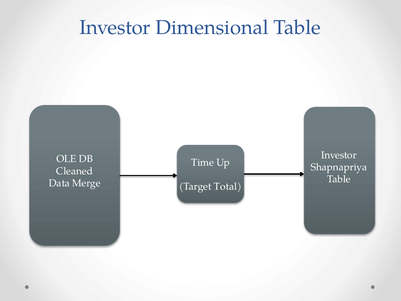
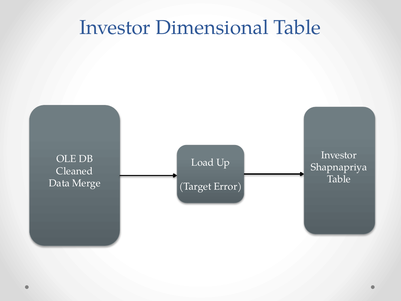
Time: Time -> Load
Total: Total -> Error
